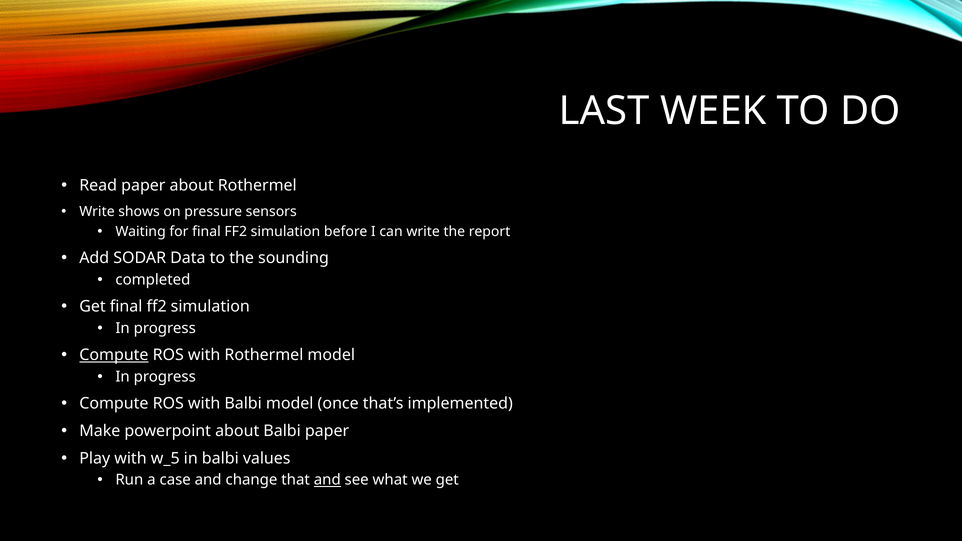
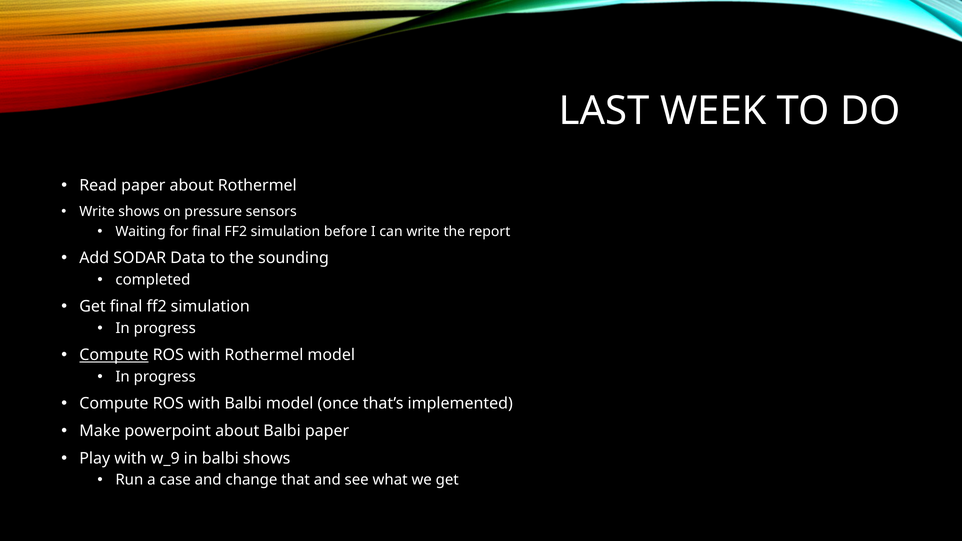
w_5: w_5 -> w_9
balbi values: values -> shows
and at (327, 480) underline: present -> none
